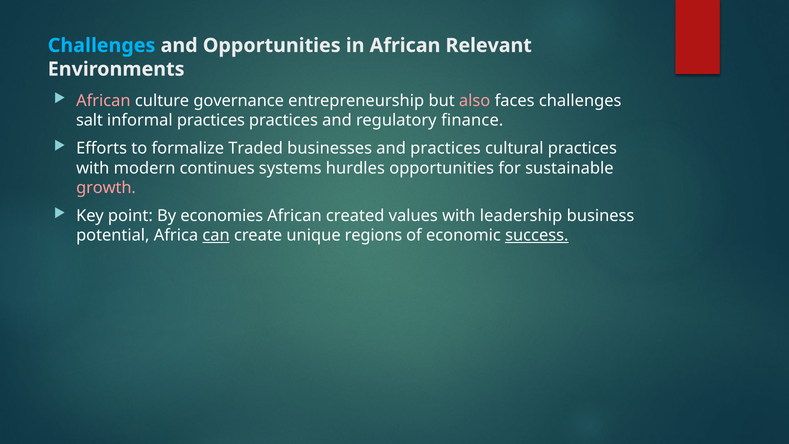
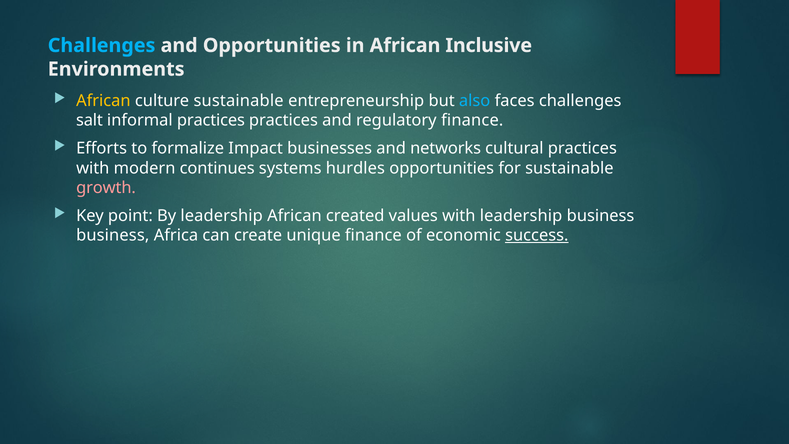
Relevant: Relevant -> Inclusive
African at (103, 101) colour: pink -> yellow
culture governance: governance -> sustainable
also colour: pink -> light blue
Traded: Traded -> Impact
and practices: practices -> networks
By economies: economies -> leadership
potential at (113, 235): potential -> business
can underline: present -> none
unique regions: regions -> finance
